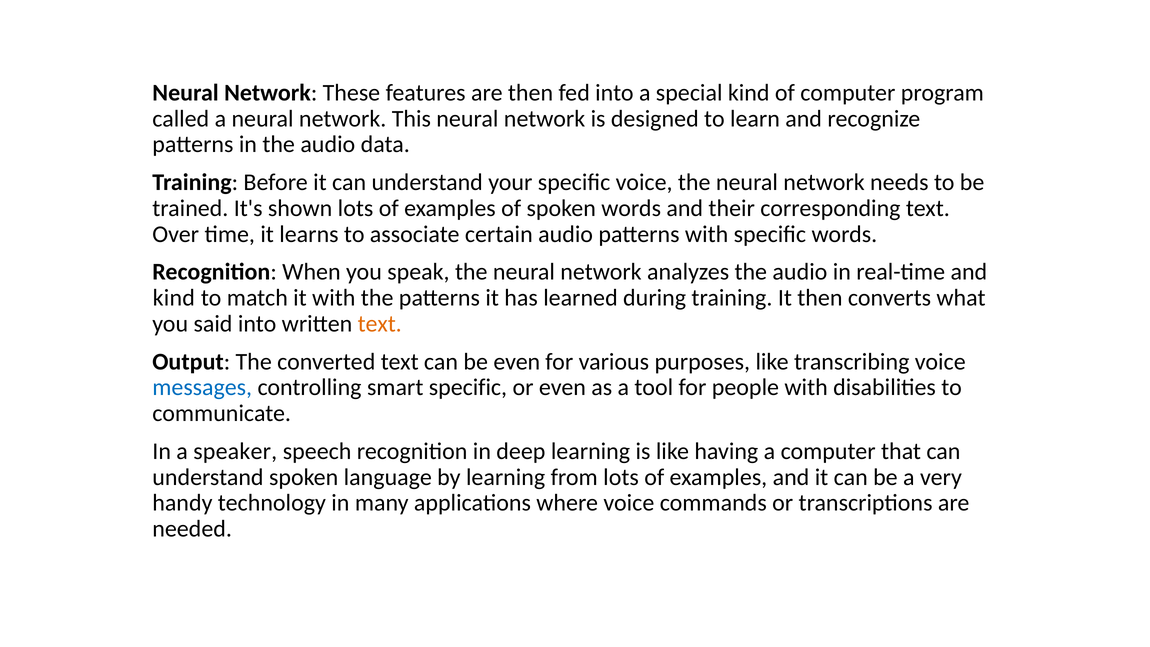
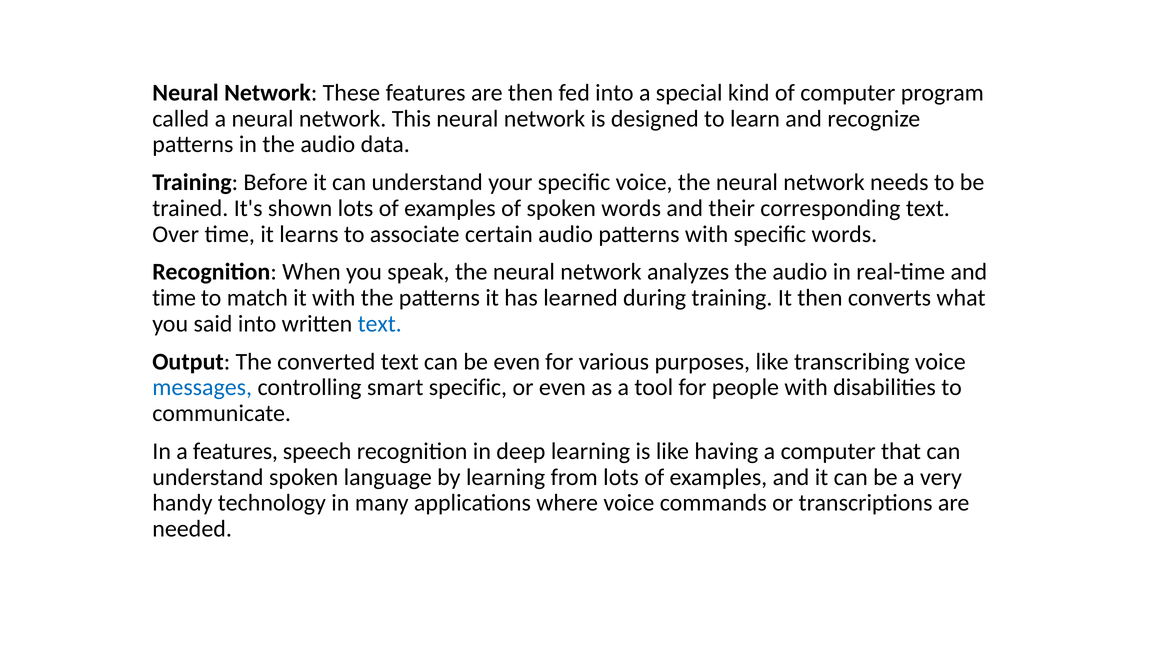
kind at (174, 298): kind -> time
text at (380, 324) colour: orange -> blue
a speaker: speaker -> features
